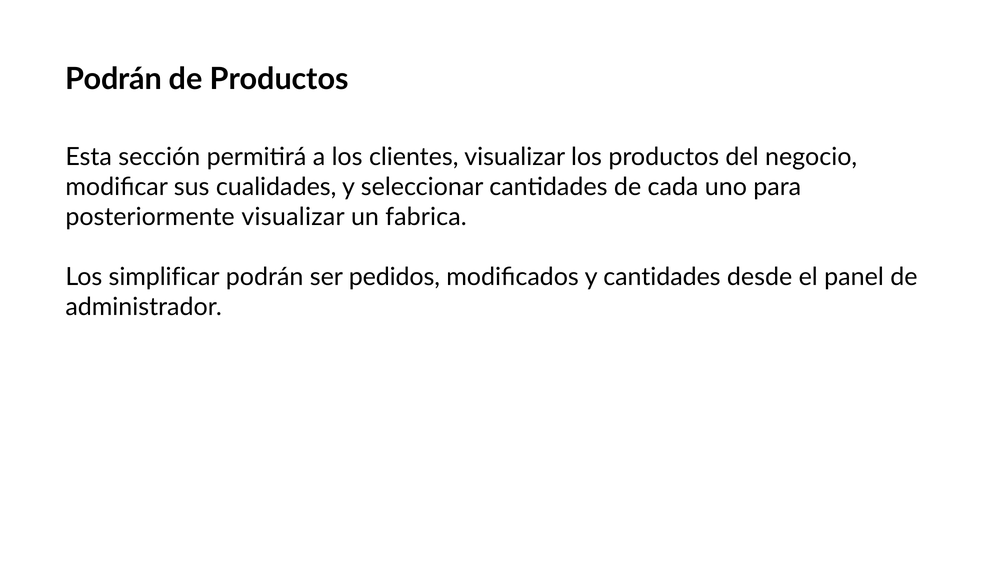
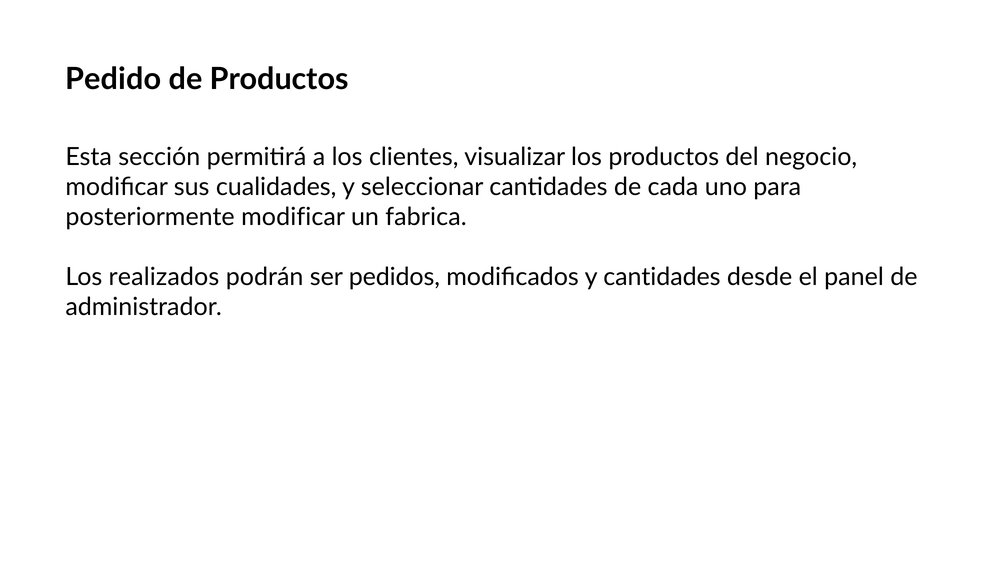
Podrán at (114, 79): Podrán -> Pedido
posteriormente visualizar: visualizar -> modificar
simplificar: simplificar -> realizados
